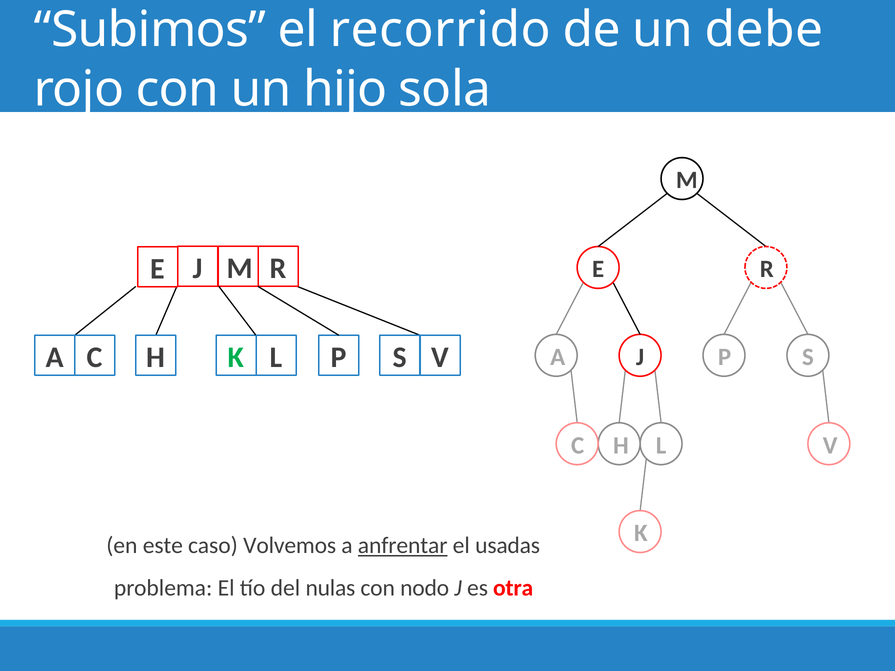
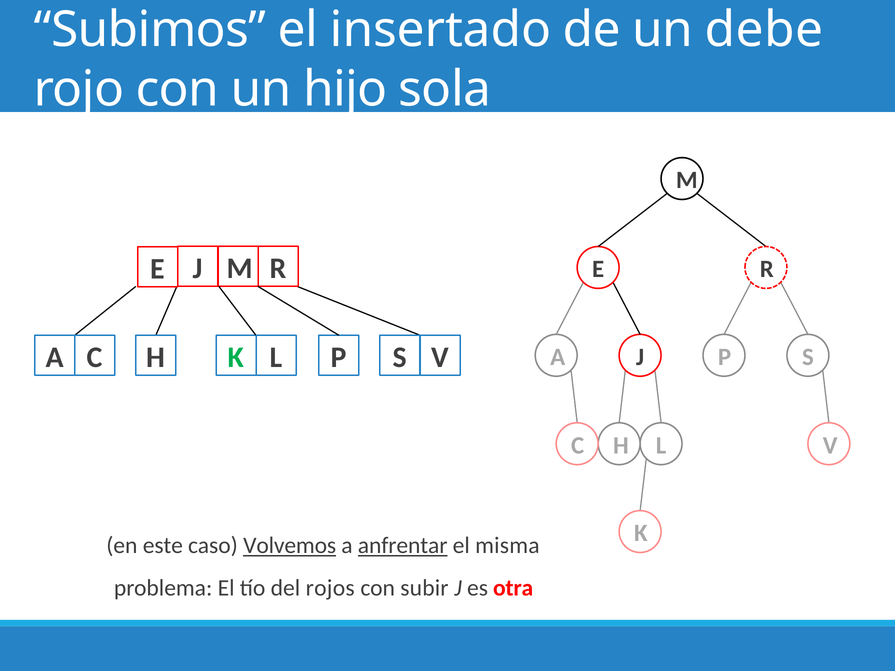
recorrido: recorrido -> insertado
Volvemos underline: none -> present
usadas: usadas -> misma
nulas: nulas -> rojos
nodo: nodo -> subir
